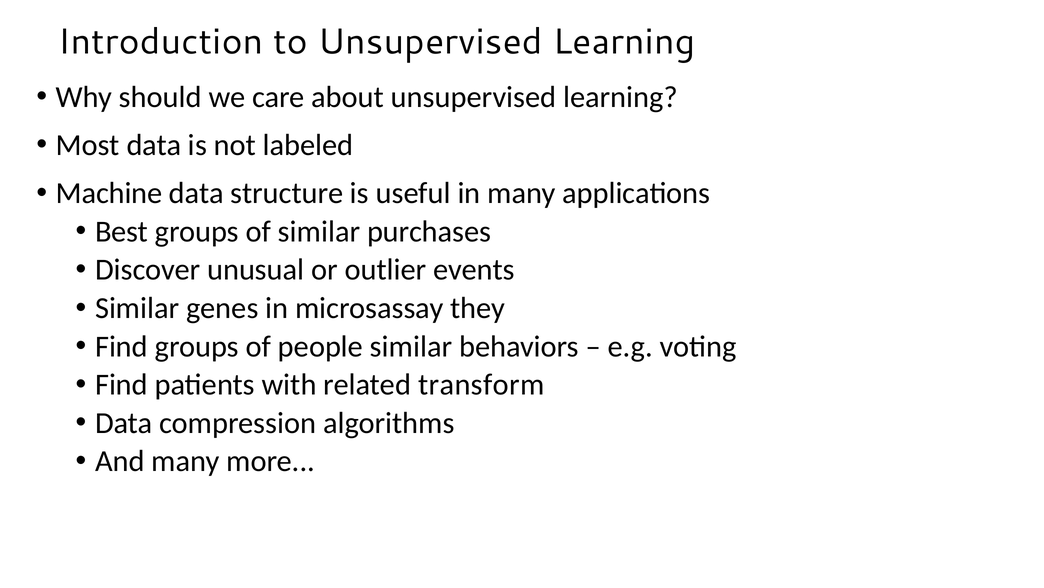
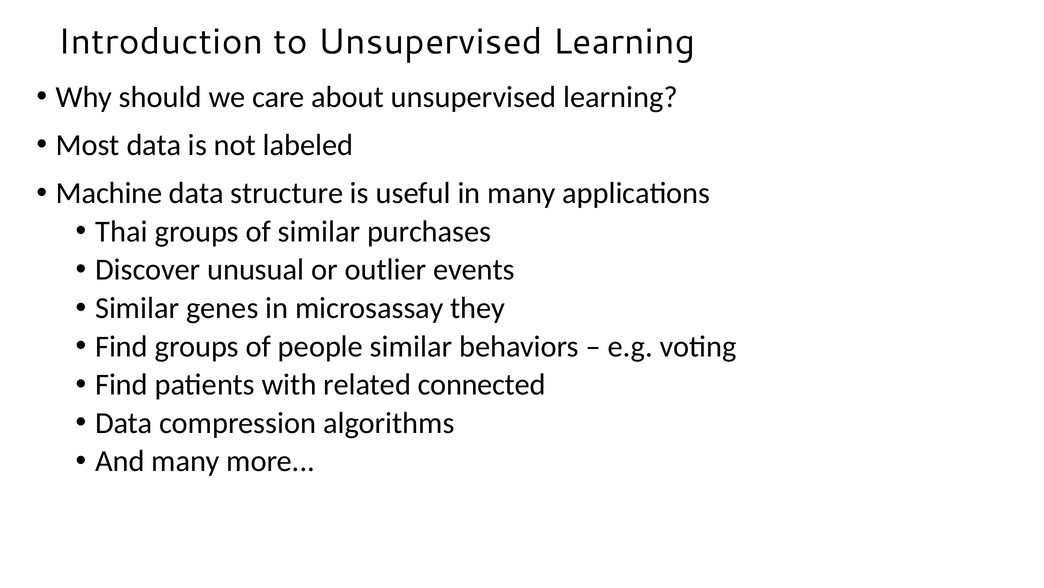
Best: Best -> Thai
transform: transform -> connected
